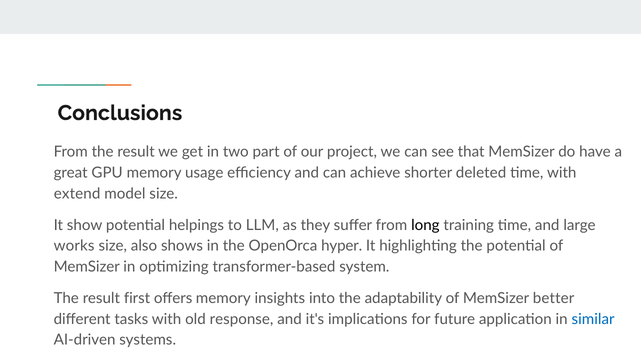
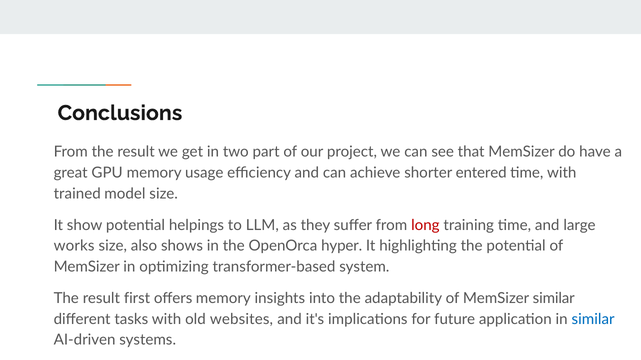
deleted: deleted -> entered
extend: extend -> trained
long colour: black -> red
MemSizer better: better -> similar
response: response -> websites
